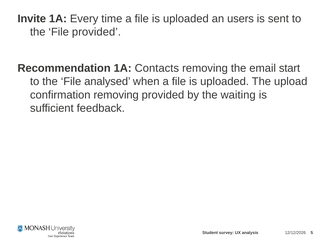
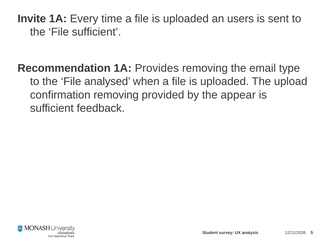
File provided: provided -> sufficient
Contacts: Contacts -> Provides
start: start -> type
waiting: waiting -> appear
